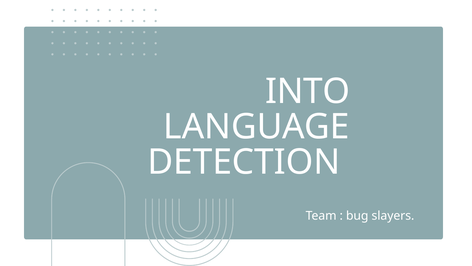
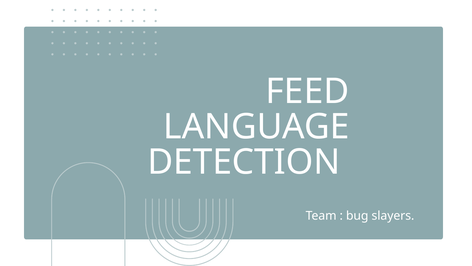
INTO: INTO -> FEED
